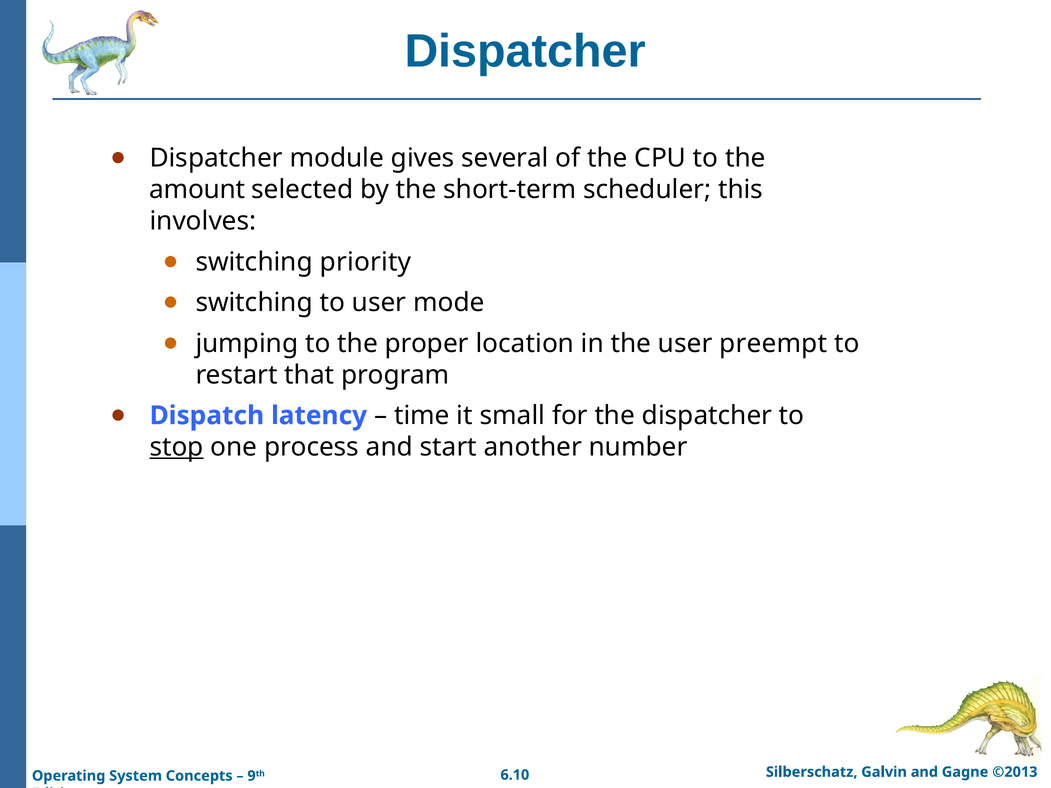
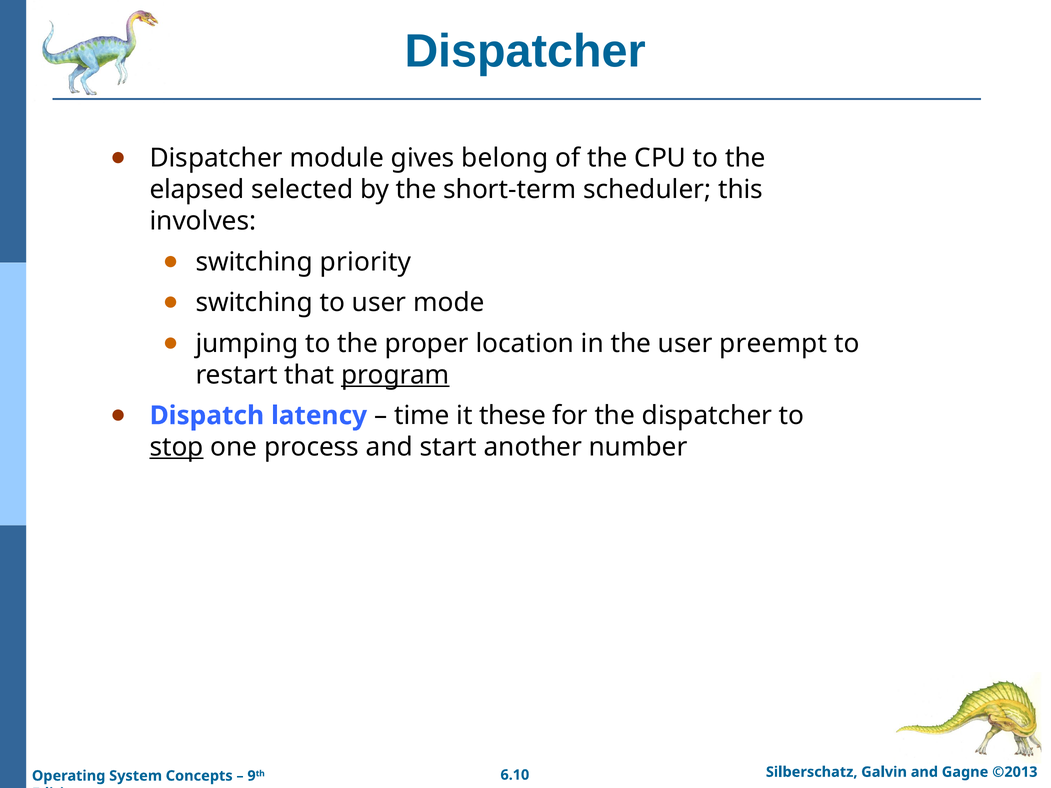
several: several -> belong
amount: amount -> elapsed
program underline: none -> present
small: small -> these
